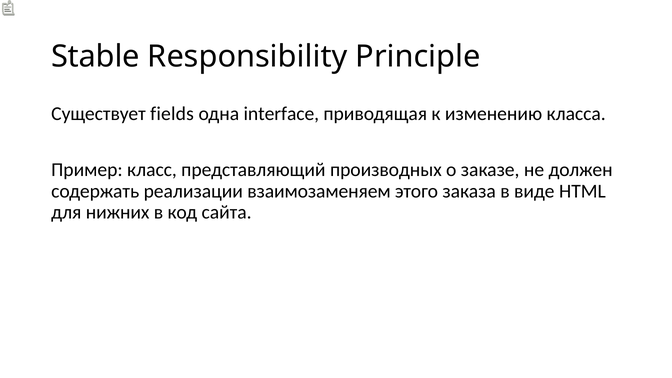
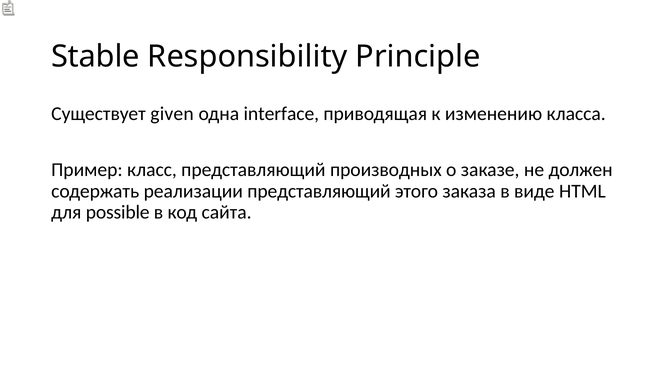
fields: fields -> given
реализации взаимозаменяем: взаимозаменяем -> представляющий
нижних: нижних -> possible
